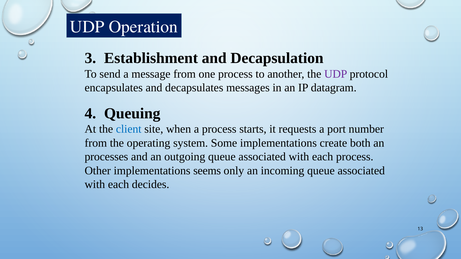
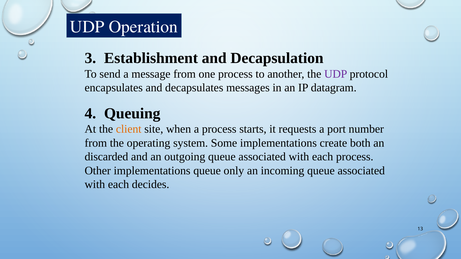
client colour: blue -> orange
processes: processes -> discarded
implementations seems: seems -> queue
